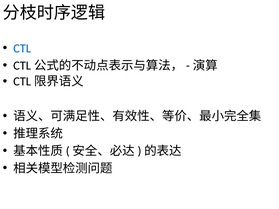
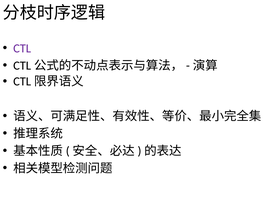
CTL colour: blue -> purple
